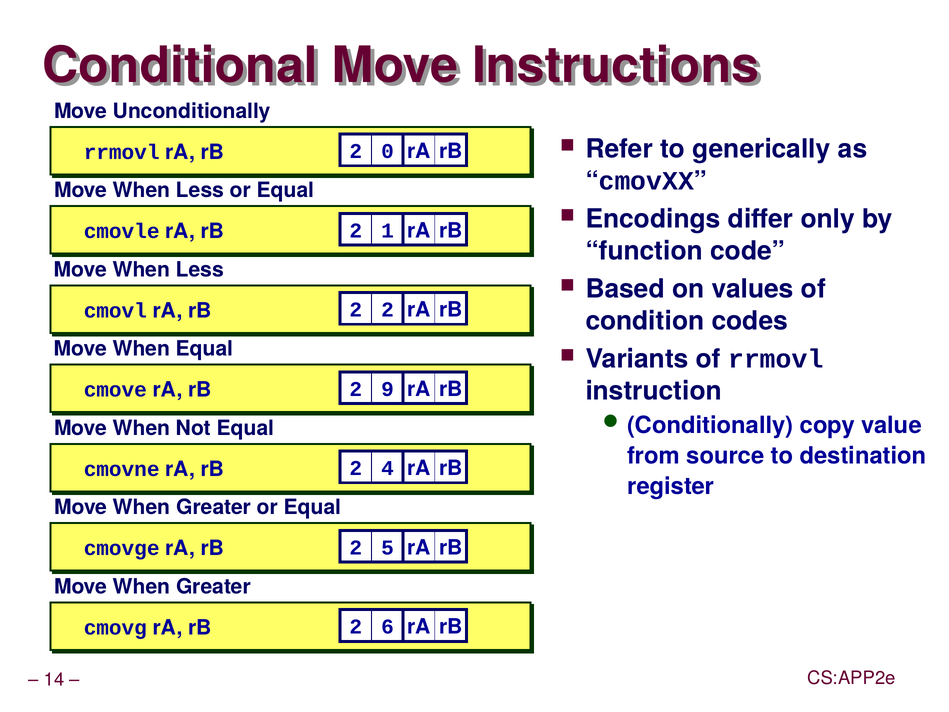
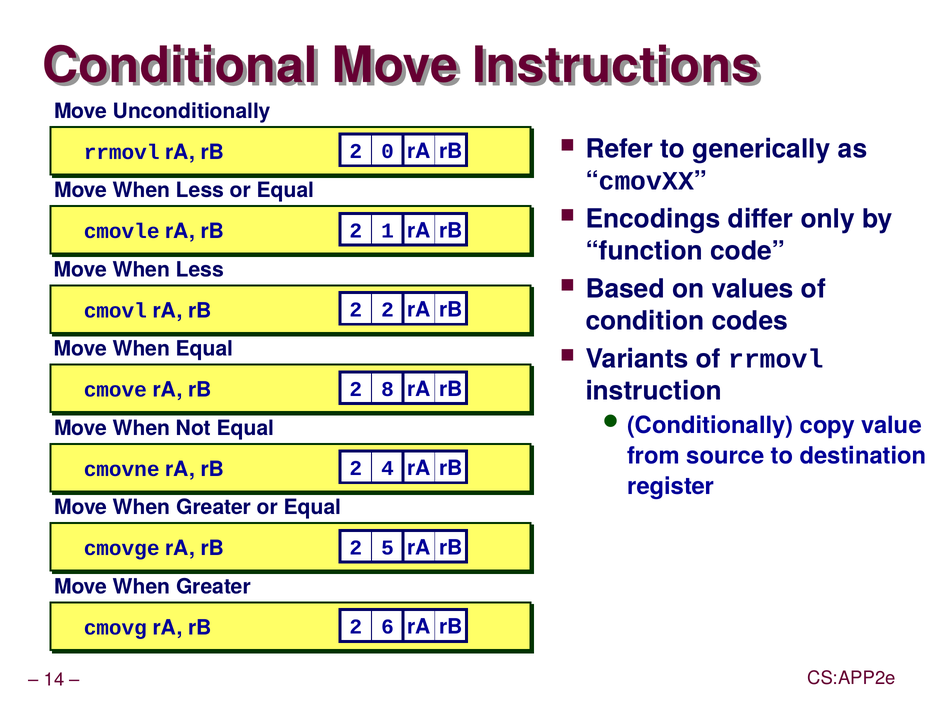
9: 9 -> 8
